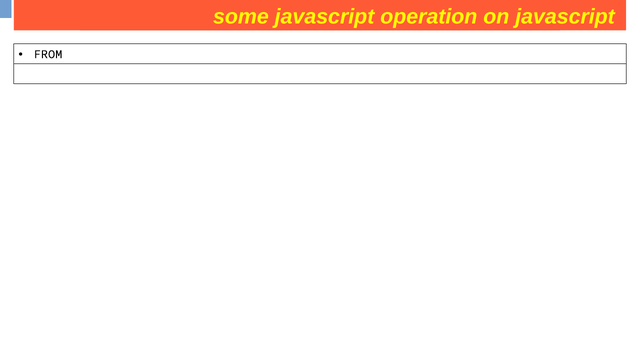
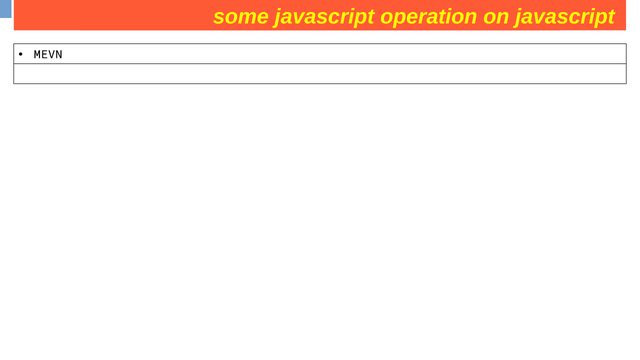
FROM: FROM -> MEVN
